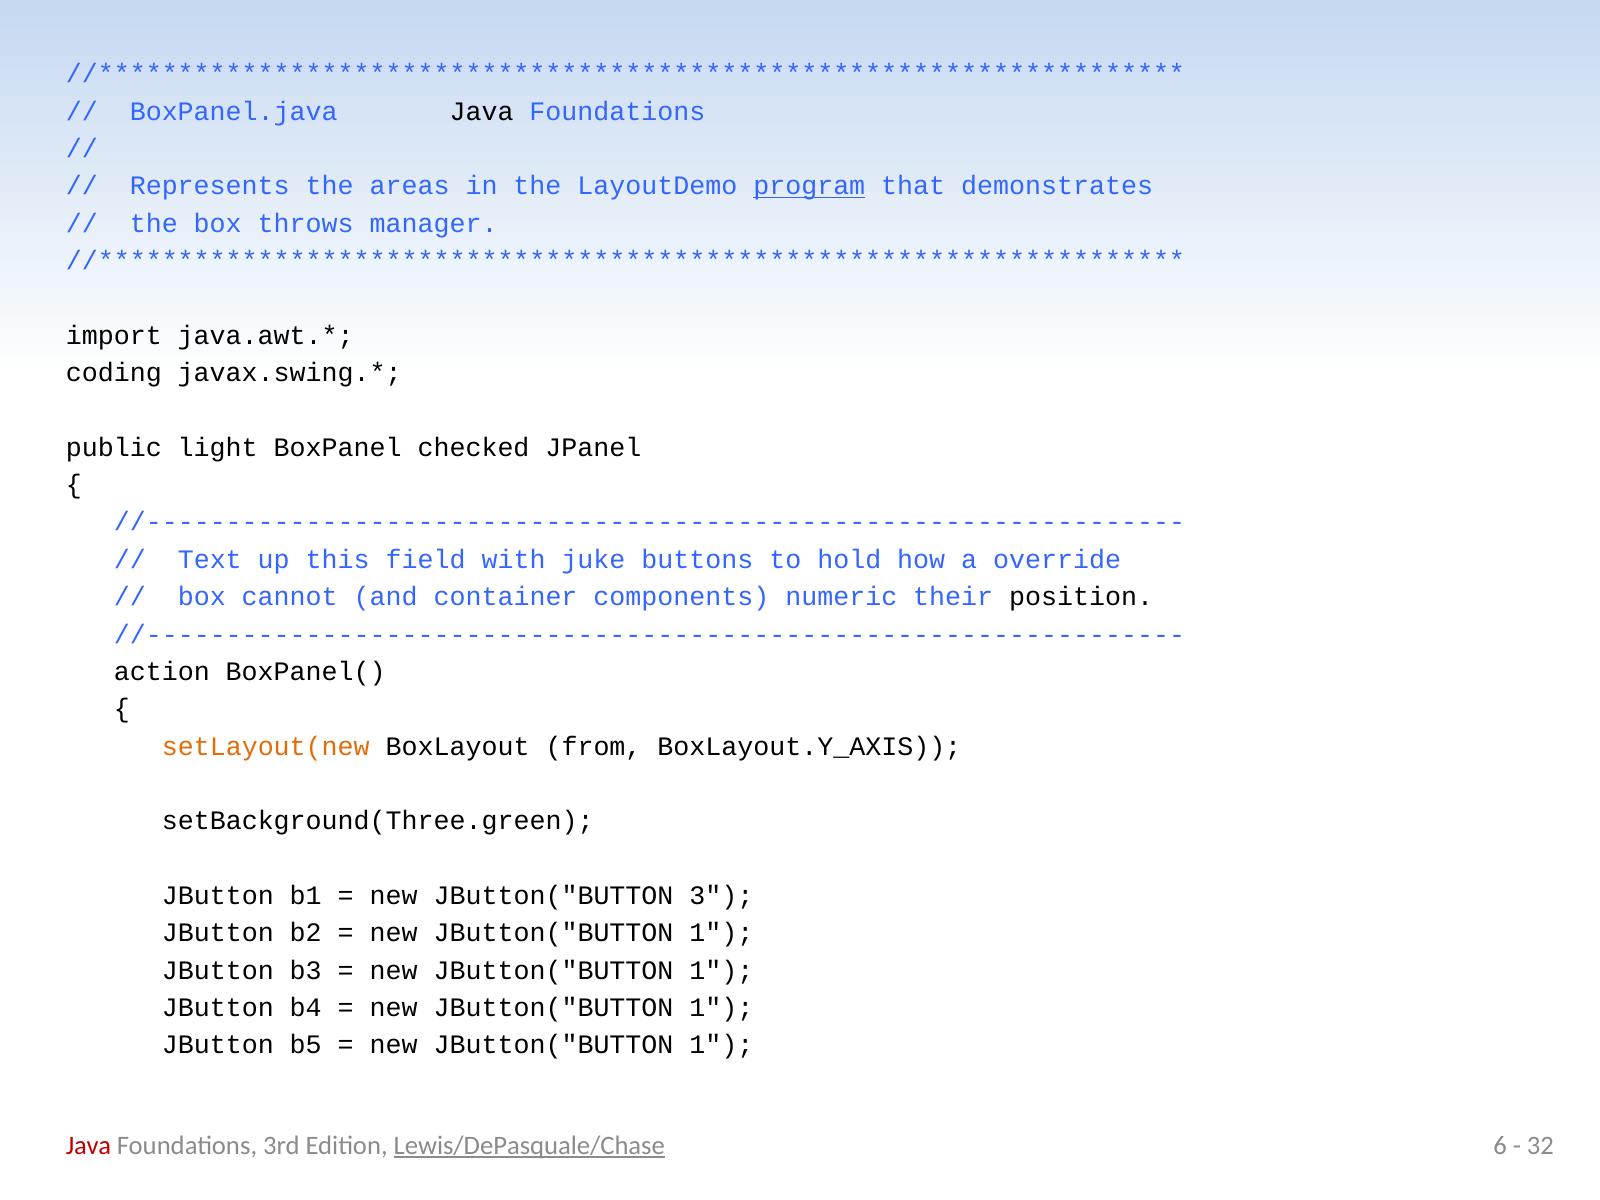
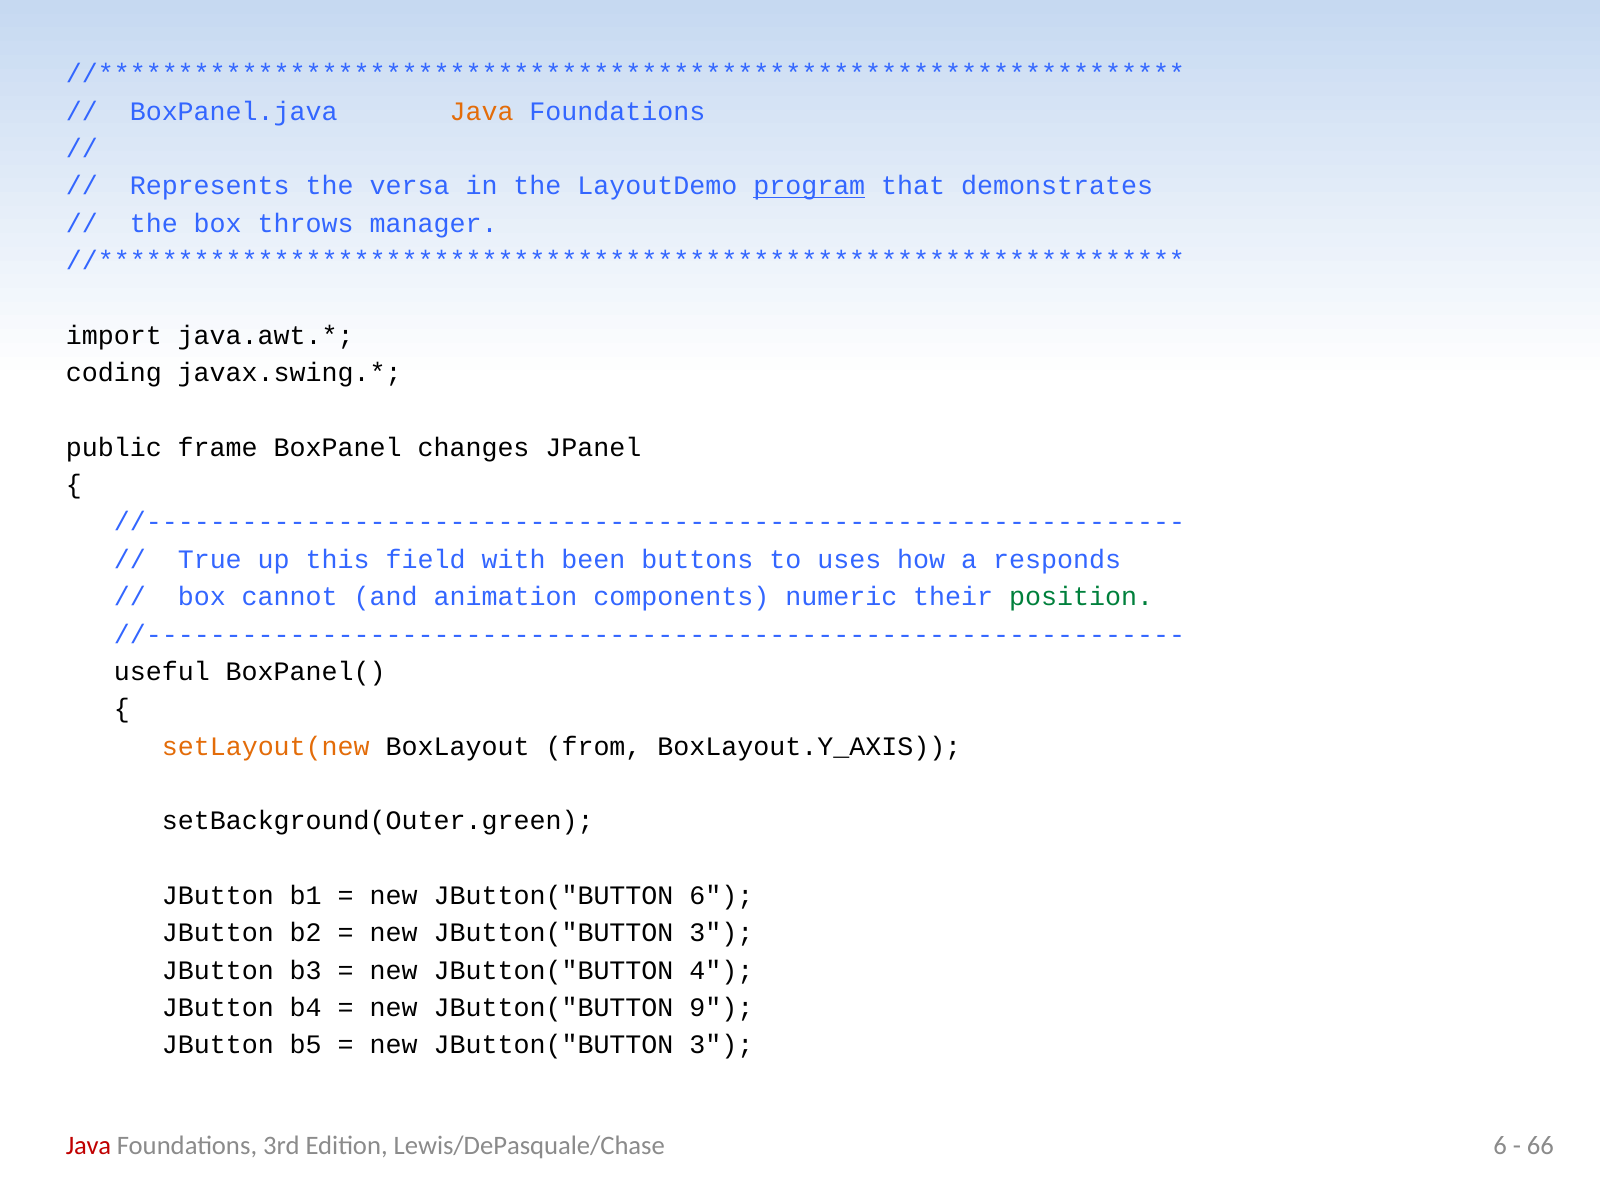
Java at (482, 111) colour: black -> orange
areas: areas -> versa
light: light -> frame
checked: checked -> changes
Text: Text -> True
juke: juke -> been
hold: hold -> uses
override: override -> responds
container: container -> animation
position colour: black -> green
action: action -> useful
setBackground(Three.green: setBackground(Three.green -> setBackground(Outer.green
JButton("BUTTON 3: 3 -> 6
1 at (721, 933): 1 -> 3
1 at (721, 970): 1 -> 4
1 at (721, 1008): 1 -> 9
1 at (721, 1045): 1 -> 3
Lewis/DePasquale/Chase underline: present -> none
32: 32 -> 66
